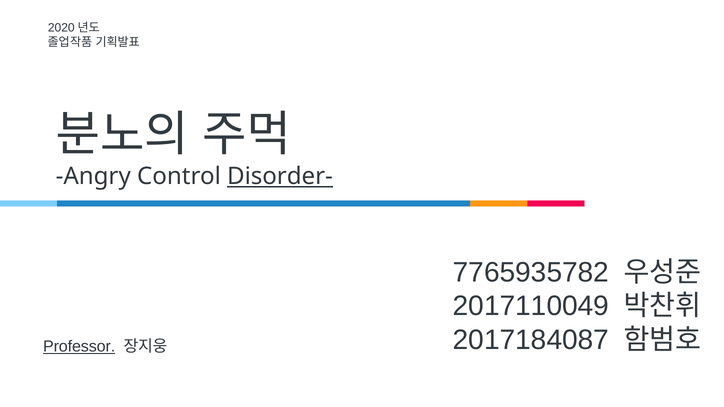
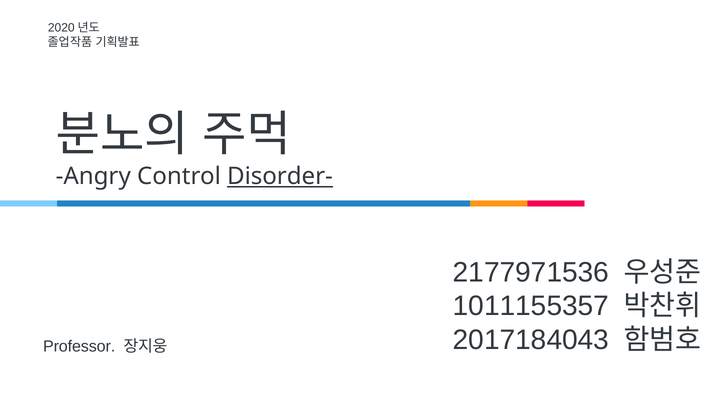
7765935782: 7765935782 -> 2177971536
2017110049: 2017110049 -> 1011155357
2017184087: 2017184087 -> 2017184043
Professor underline: present -> none
